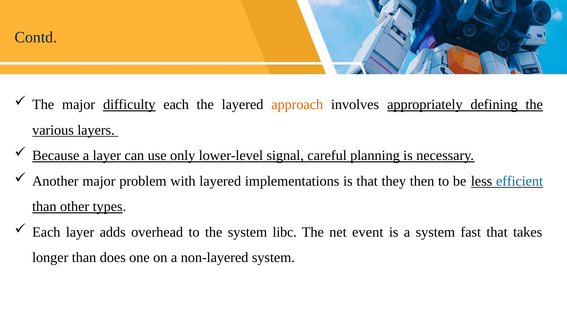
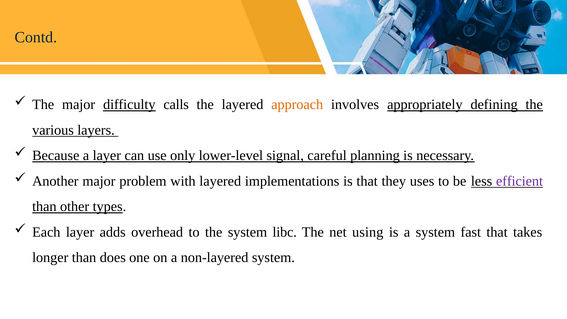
difficulty each: each -> calls
then: then -> uses
efficient colour: blue -> purple
event: event -> using
